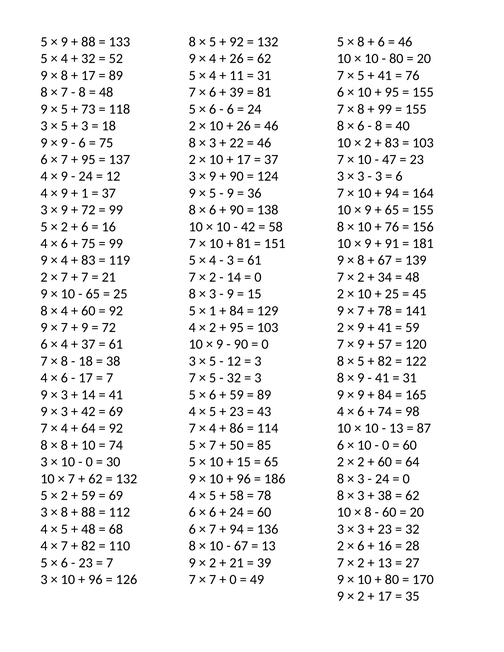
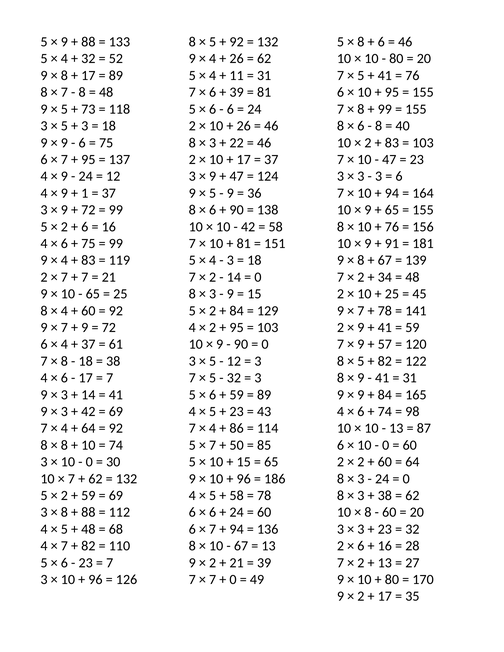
90 at (237, 176): 90 -> 47
61 at (254, 260): 61 -> 18
1 at (213, 311): 1 -> 2
